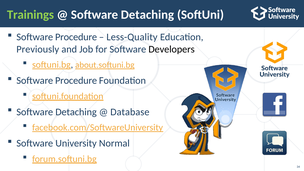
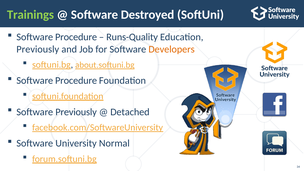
Detaching at (147, 15): Detaching -> Destroyed
Less-Quality: Less-Quality -> Runs-Quality
Developers colour: black -> orange
Detaching at (76, 112): Detaching -> Previously
Database: Database -> Detached
